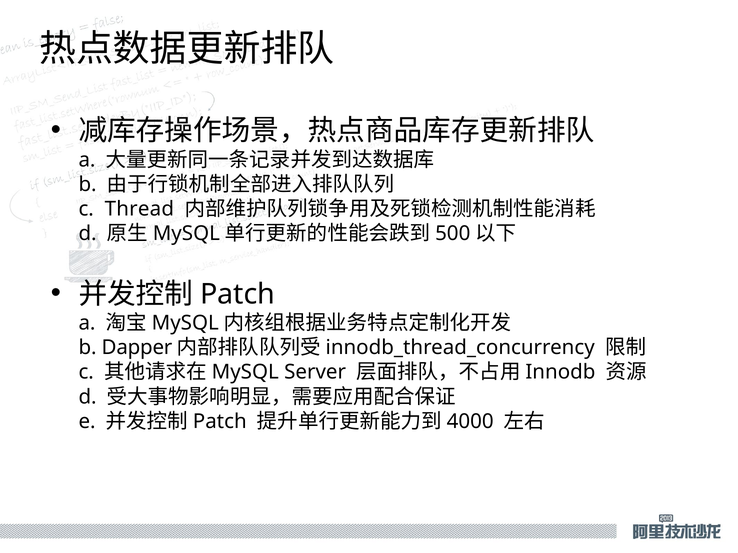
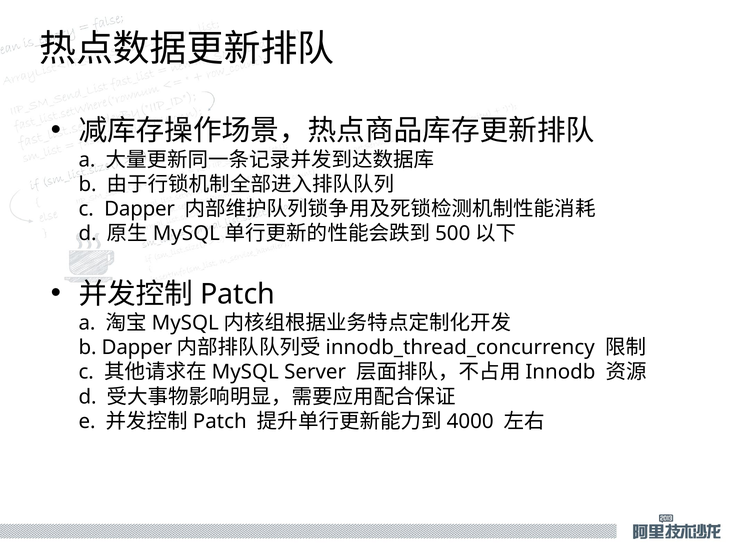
c Thread: Thread -> Dapper
